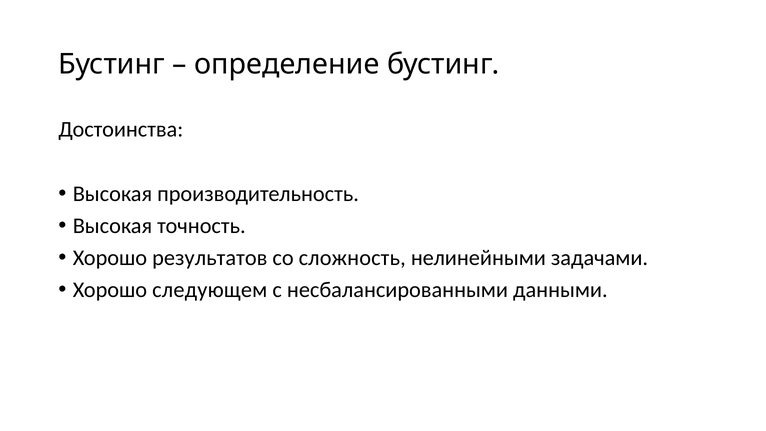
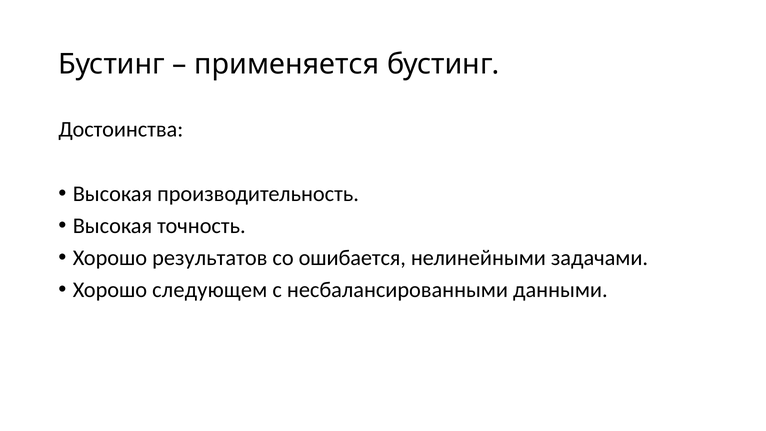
определение: определение -> применяется
сложность: сложность -> ошибается
